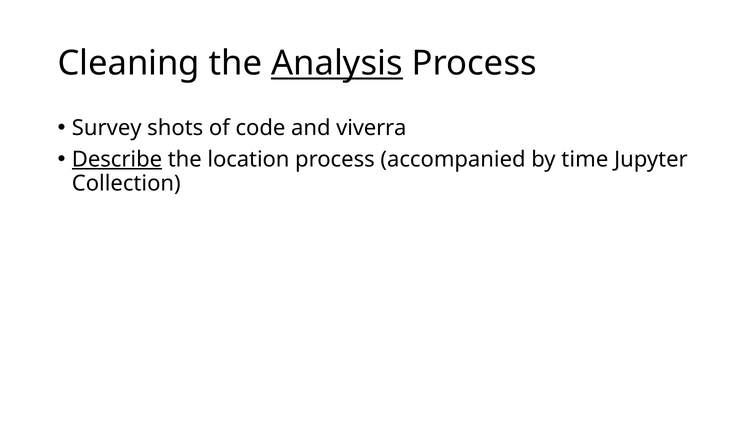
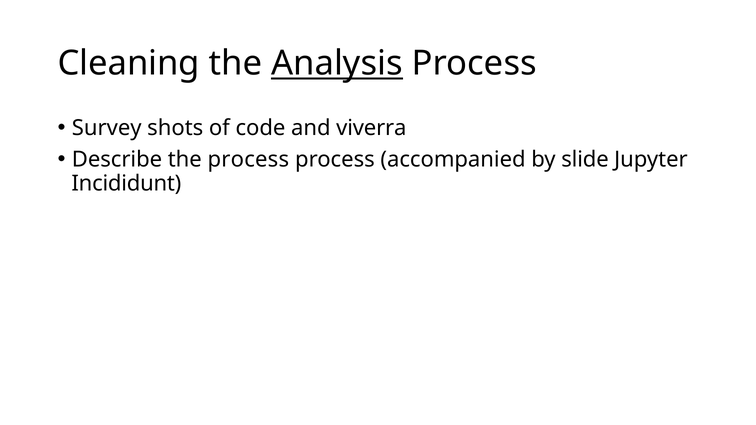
Describe underline: present -> none
the location: location -> process
time: time -> slide
Collection: Collection -> Incididunt
